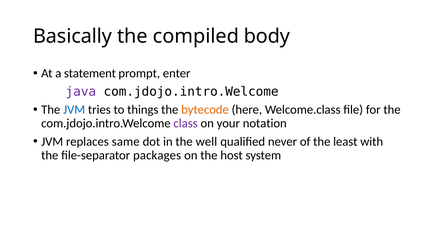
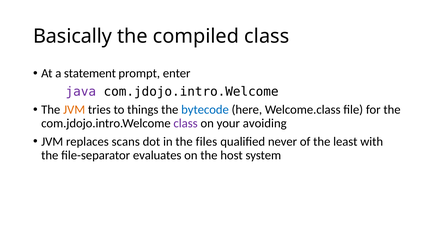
compiled body: body -> class
JVM at (74, 110) colour: blue -> orange
bytecode colour: orange -> blue
notation: notation -> avoiding
same: same -> scans
well: well -> files
packages: packages -> evaluates
